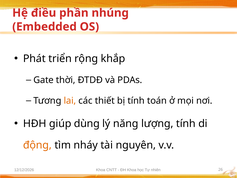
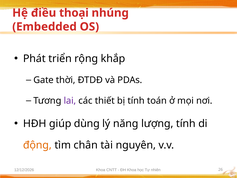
phần: phần -> thoại
lai colour: orange -> purple
nháy: nháy -> chân
